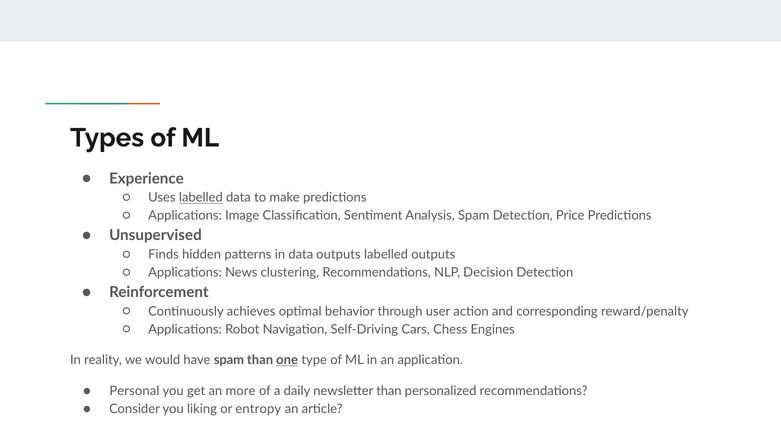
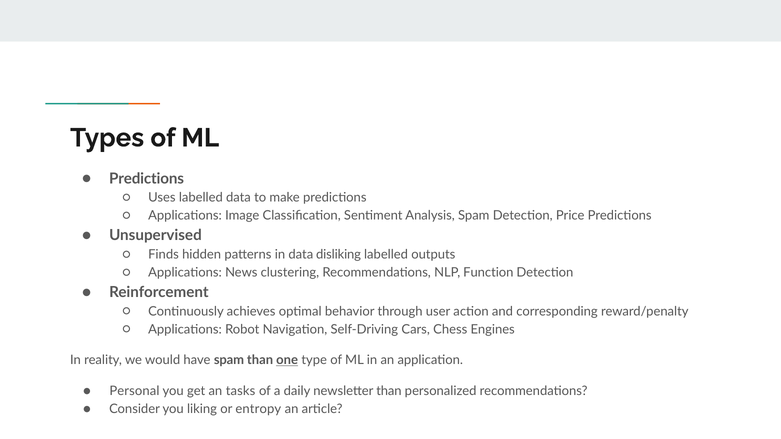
Experience at (146, 179): Experience -> Predictions
labelled at (201, 198) underline: present -> none
data outputs: outputs -> disliking
Decision: Decision -> Function
more: more -> tasks
